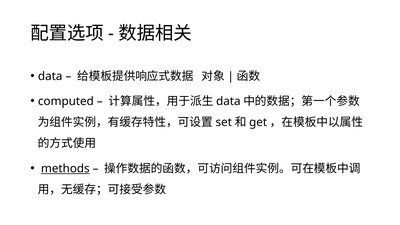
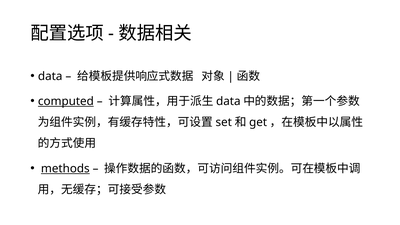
computed underline: none -> present
